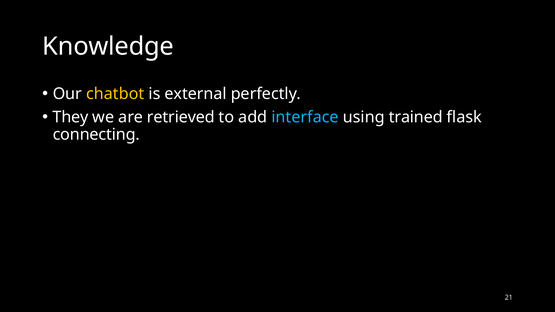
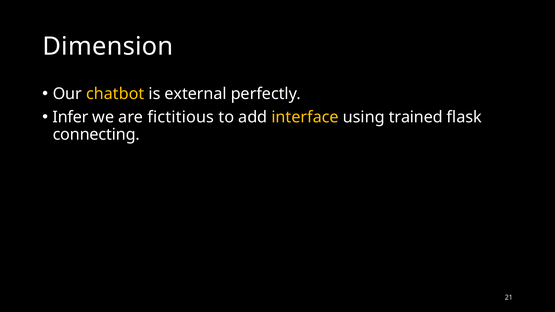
Knowledge: Knowledge -> Dimension
They: They -> Infer
retrieved: retrieved -> fictitious
interface colour: light blue -> yellow
